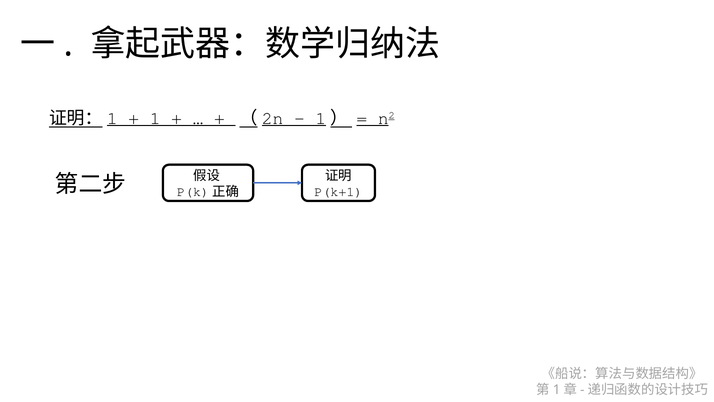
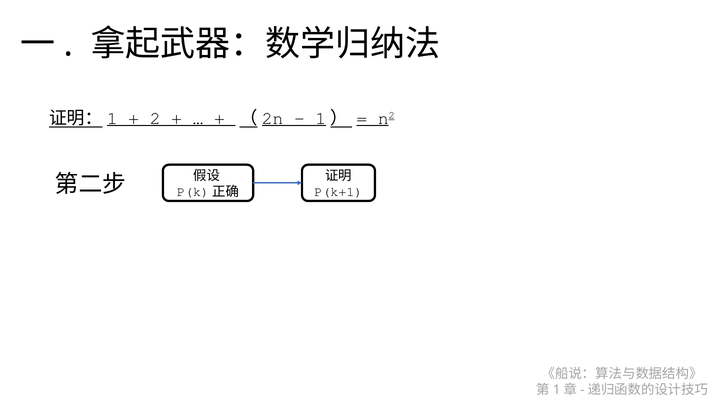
1: 1 -> 2
